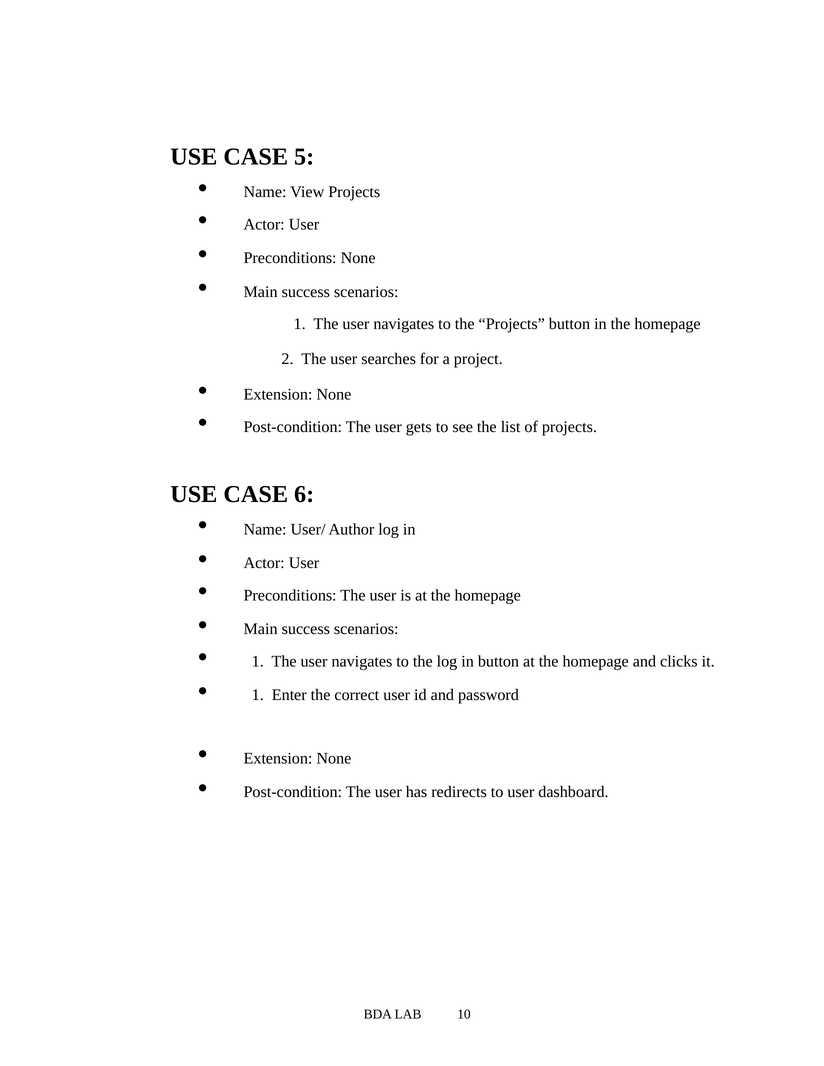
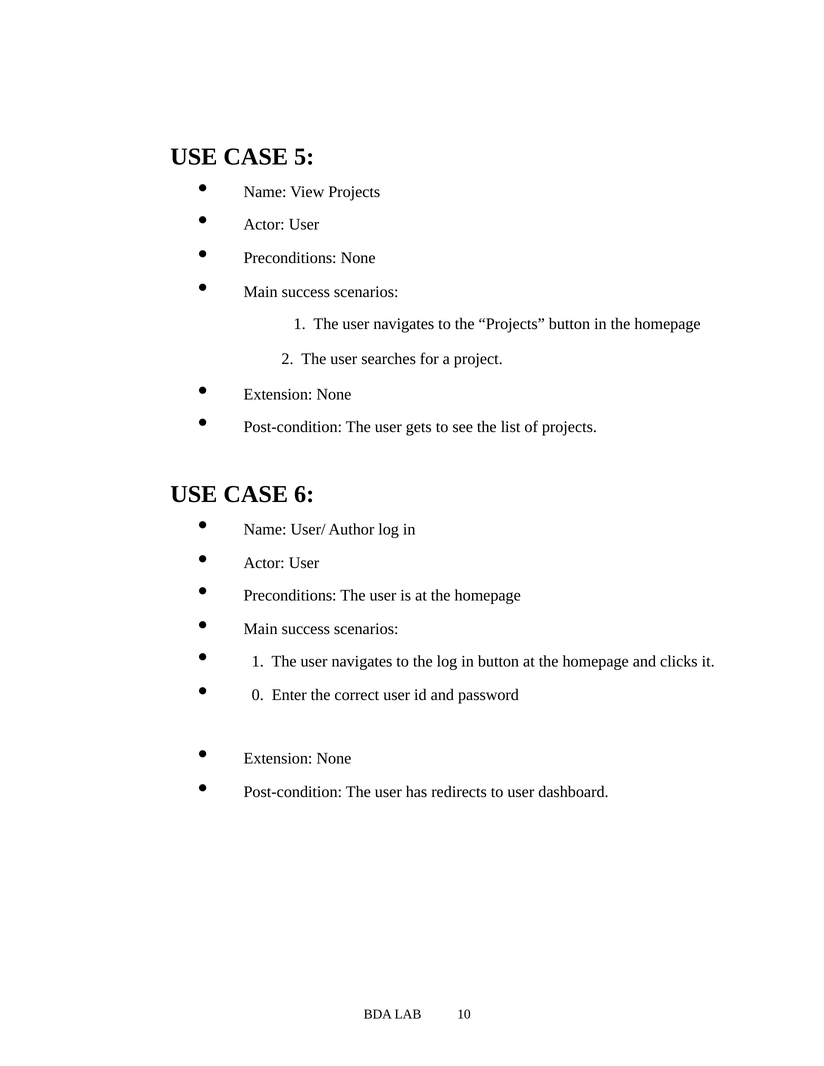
1 at (258, 695): 1 -> 0
